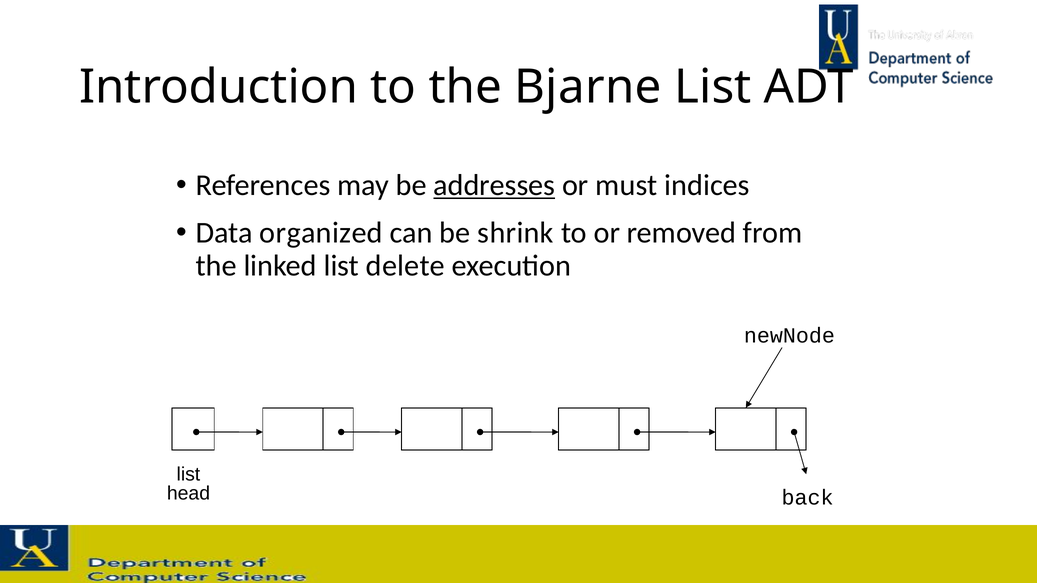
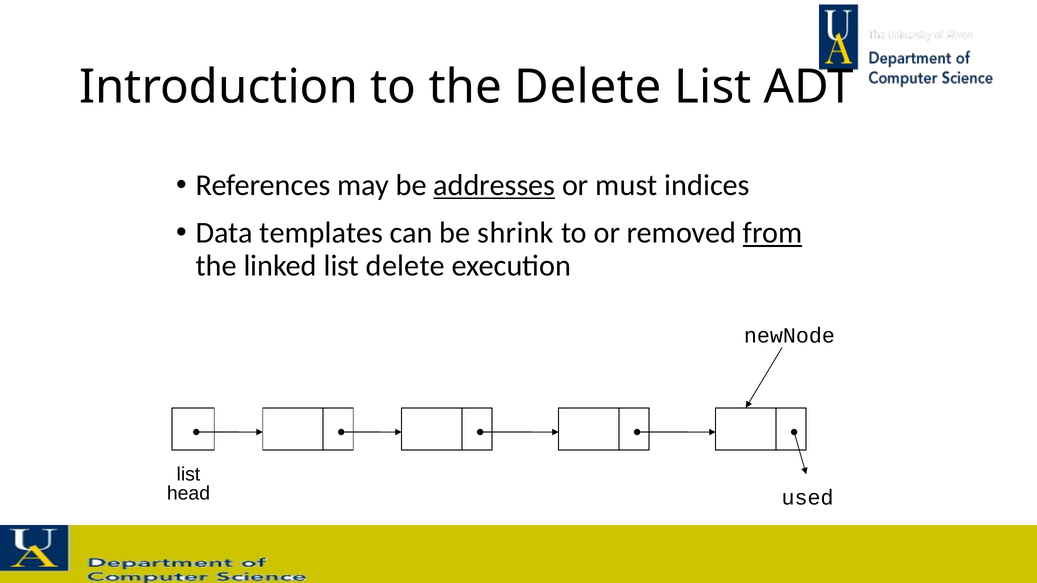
the Bjarne: Bjarne -> Delete
organized: organized -> templates
from underline: none -> present
back: back -> used
